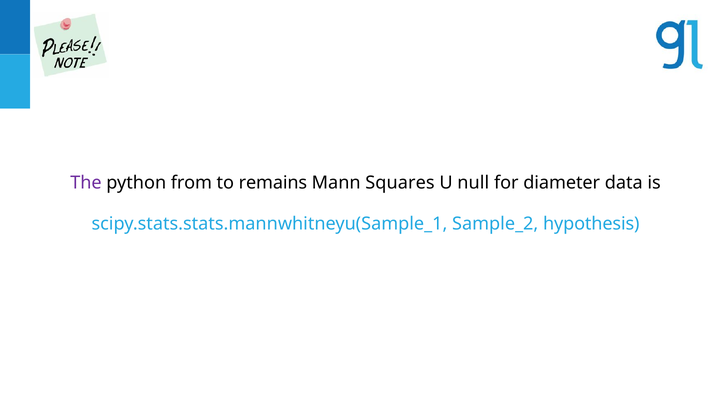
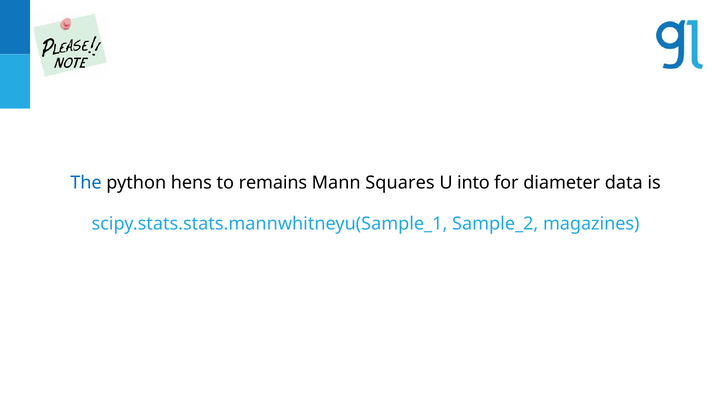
The colour: purple -> blue
from: from -> hens
null: null -> into
hypothesis: hypothesis -> magazines
